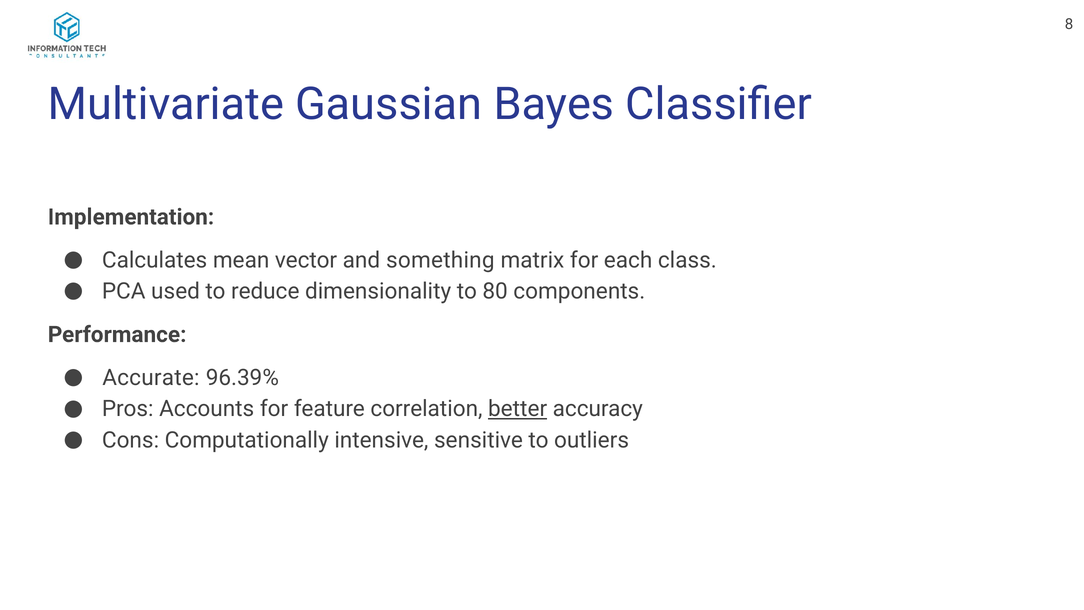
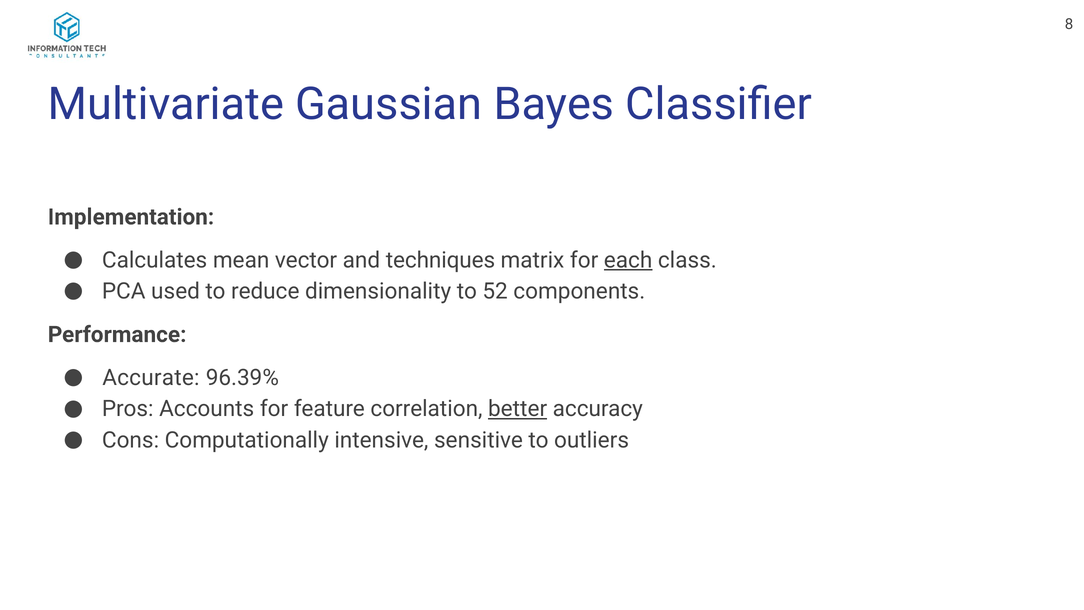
something: something -> techniques
each underline: none -> present
80: 80 -> 52
